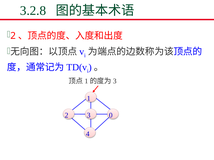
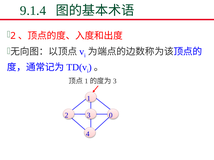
3.2.8: 3.2.8 -> 9.1.4
